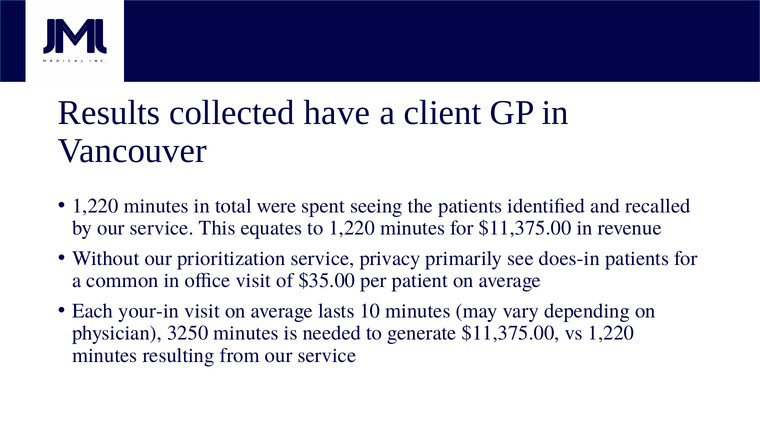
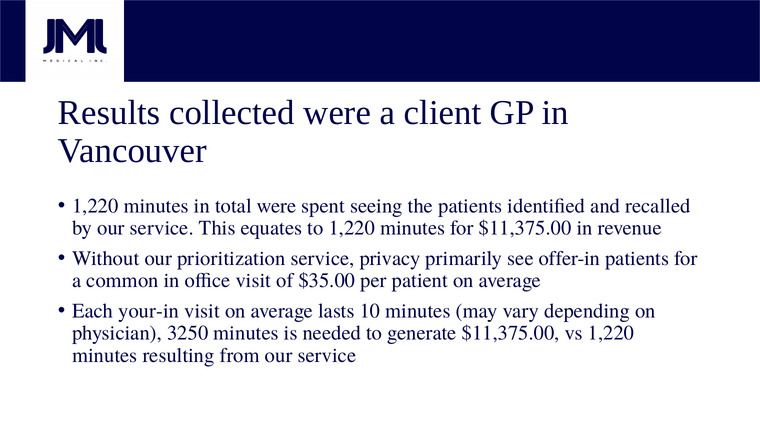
collected have: have -> were
does-in: does-in -> offer-in
